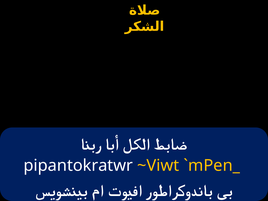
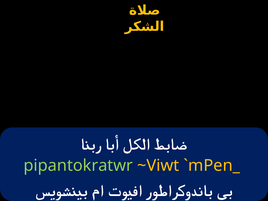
pipantokratwr colour: white -> light green
